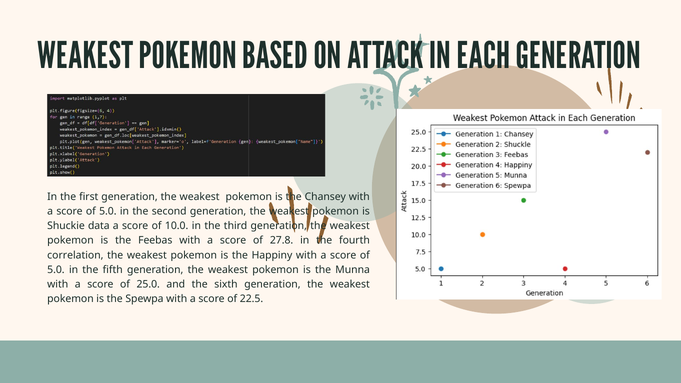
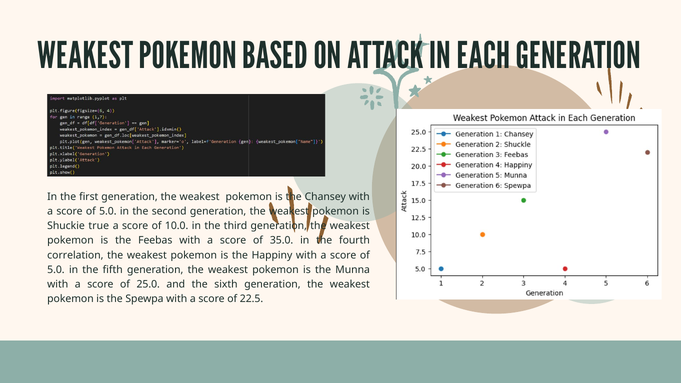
data: data -> true
27.8: 27.8 -> 35.0
